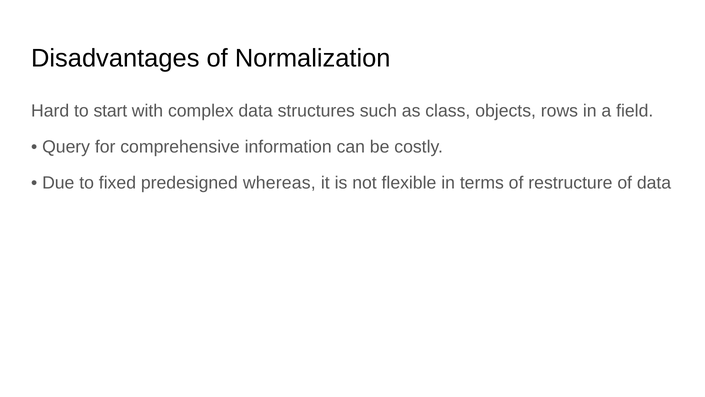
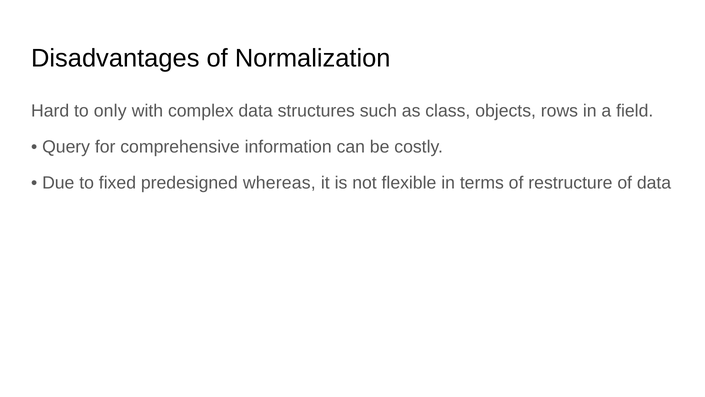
start: start -> only
